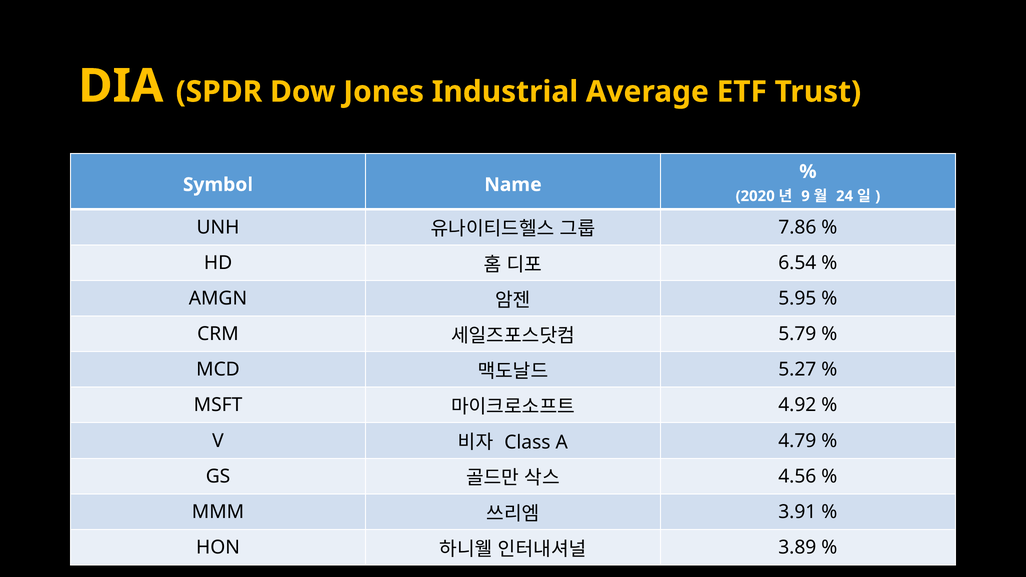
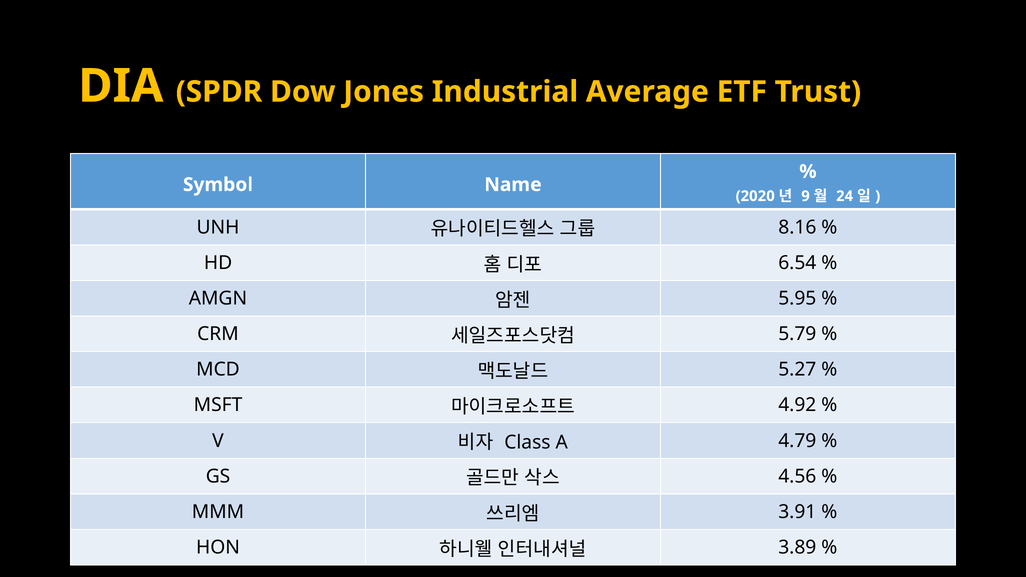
7.86: 7.86 -> 8.16
